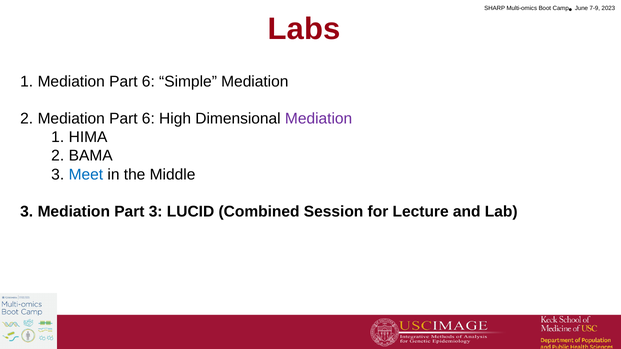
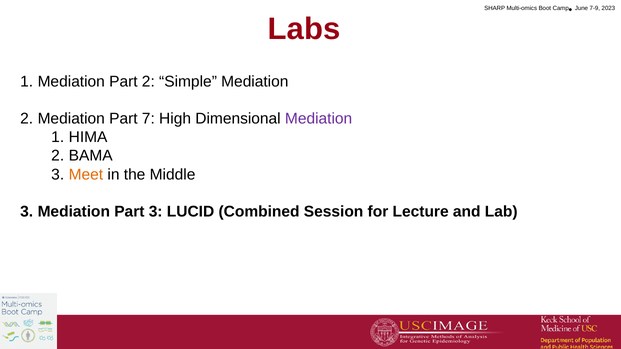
1 Mediation Part 6: 6 -> 2
2 Mediation Part 6: 6 -> 7
Meet colour: blue -> orange
